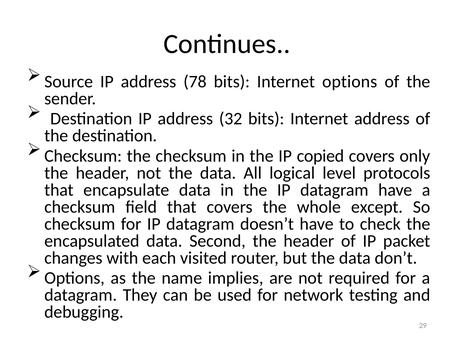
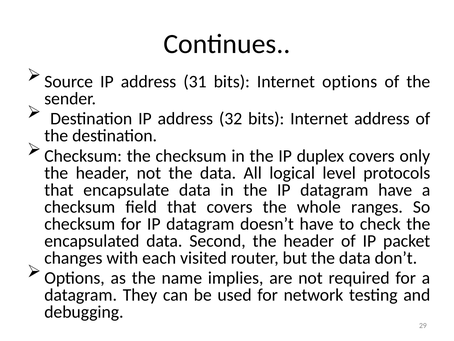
78: 78 -> 31
copied: copied -> duplex
except: except -> ranges
